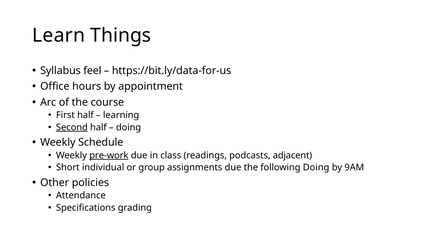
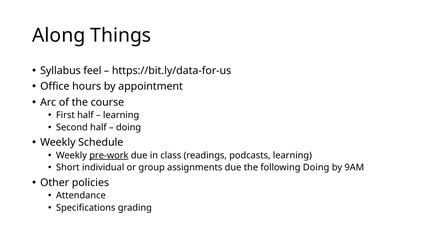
Learn: Learn -> Along
Second underline: present -> none
podcasts adjacent: adjacent -> learning
